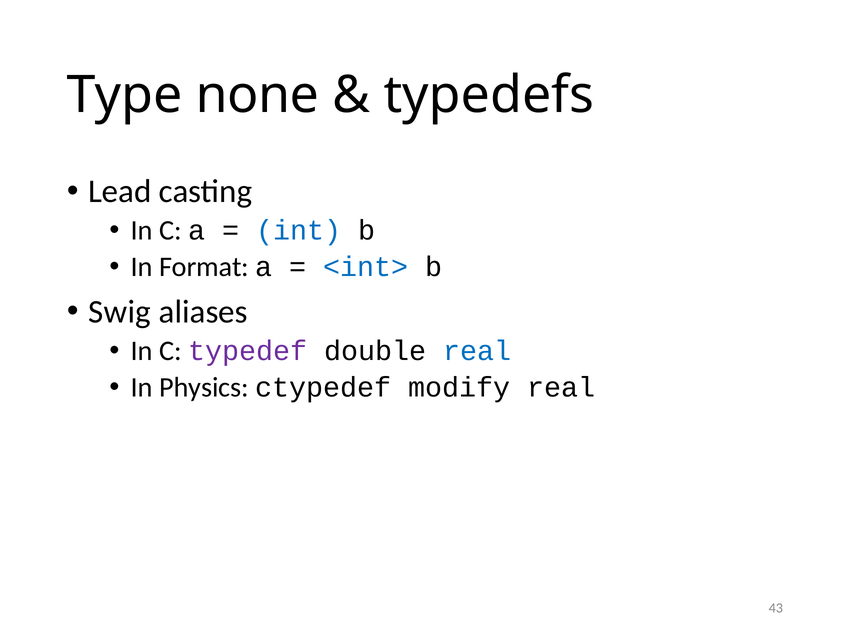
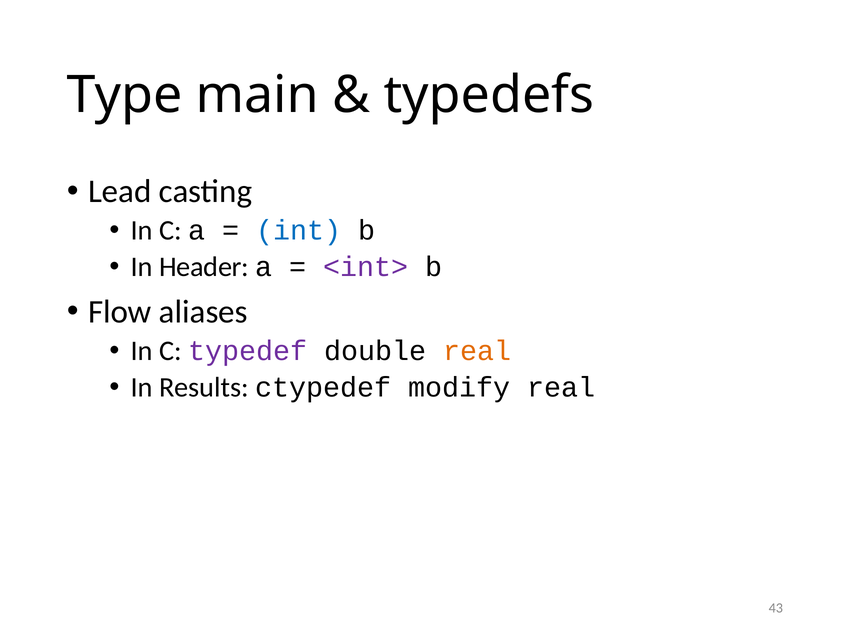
none: none -> main
Format: Format -> Header
<int> colour: blue -> purple
Swig: Swig -> Flow
real at (477, 351) colour: blue -> orange
Physics: Physics -> Results
